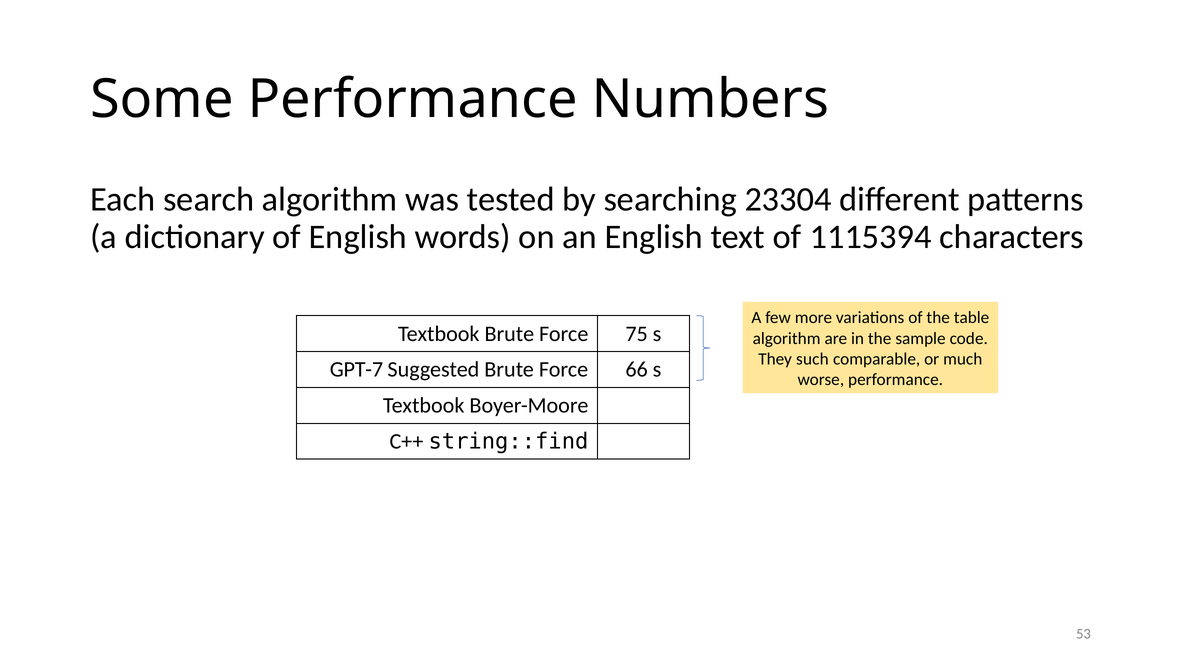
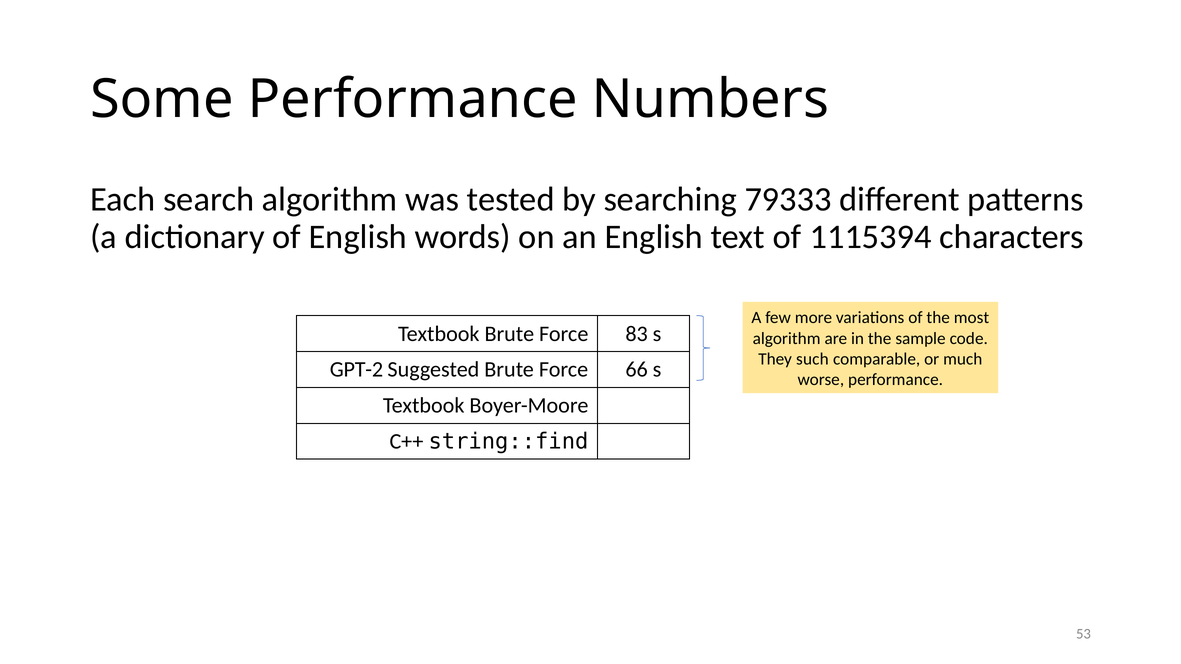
23304: 23304 -> 79333
table: table -> most
75: 75 -> 83
GPT-7: GPT-7 -> GPT-2
